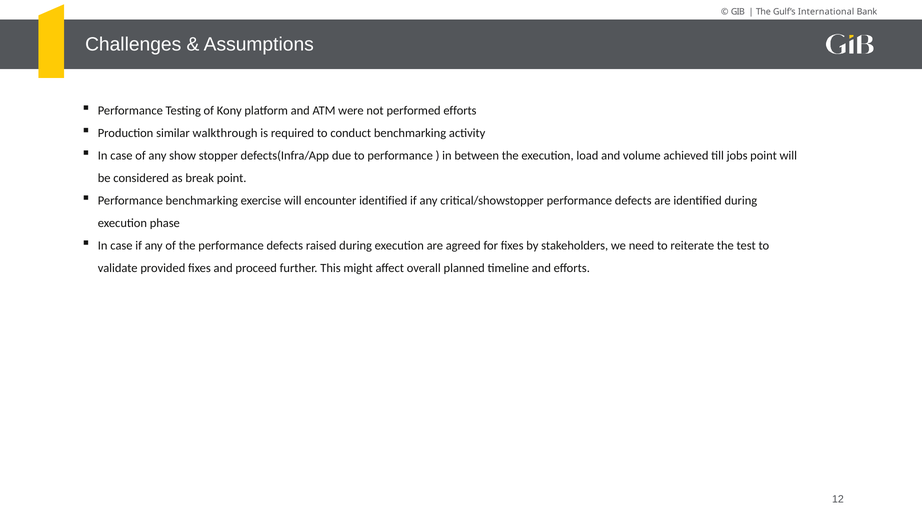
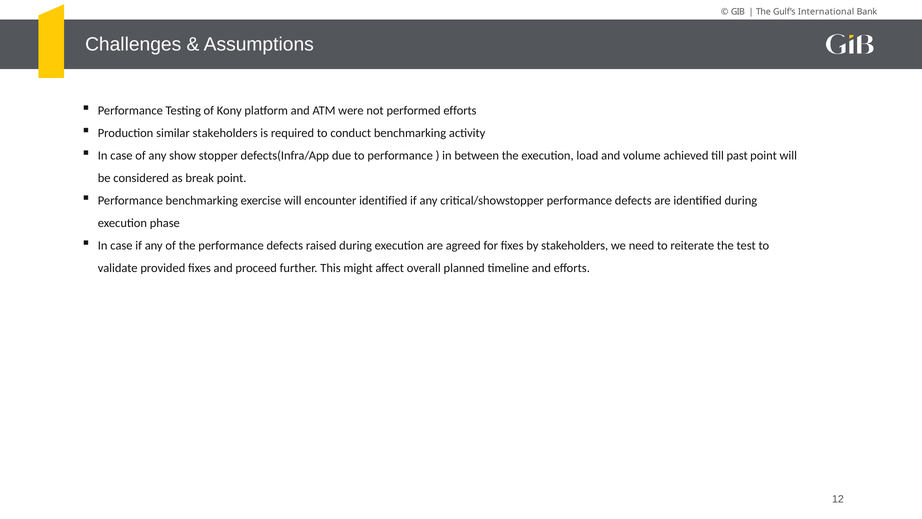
similar walkthrough: walkthrough -> stakeholders
jobs: jobs -> past
